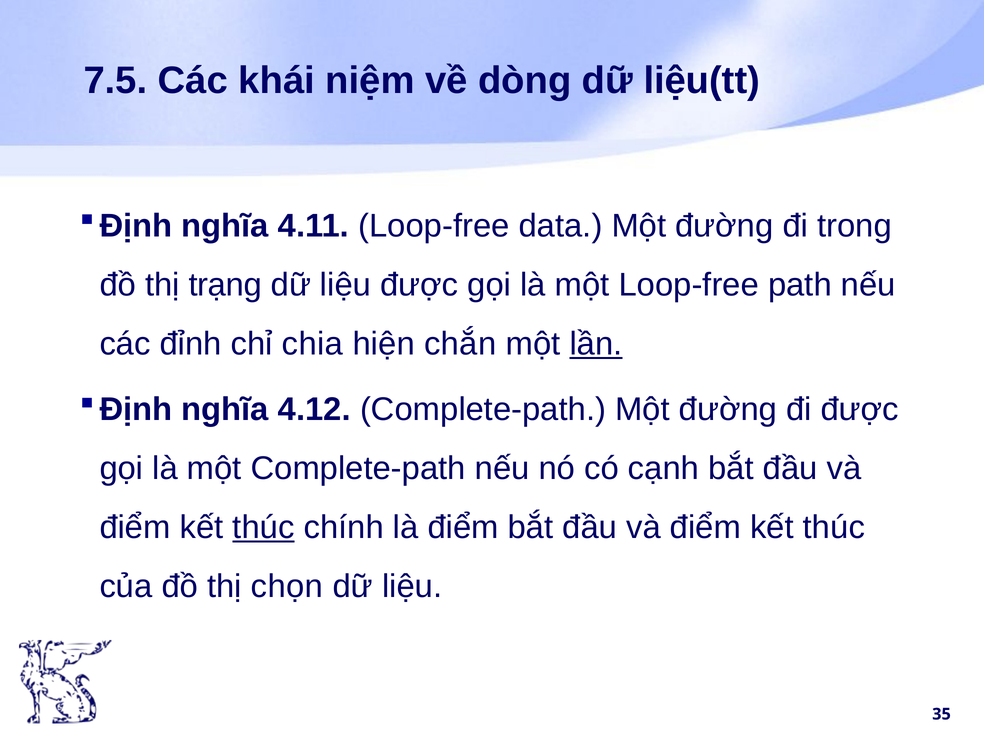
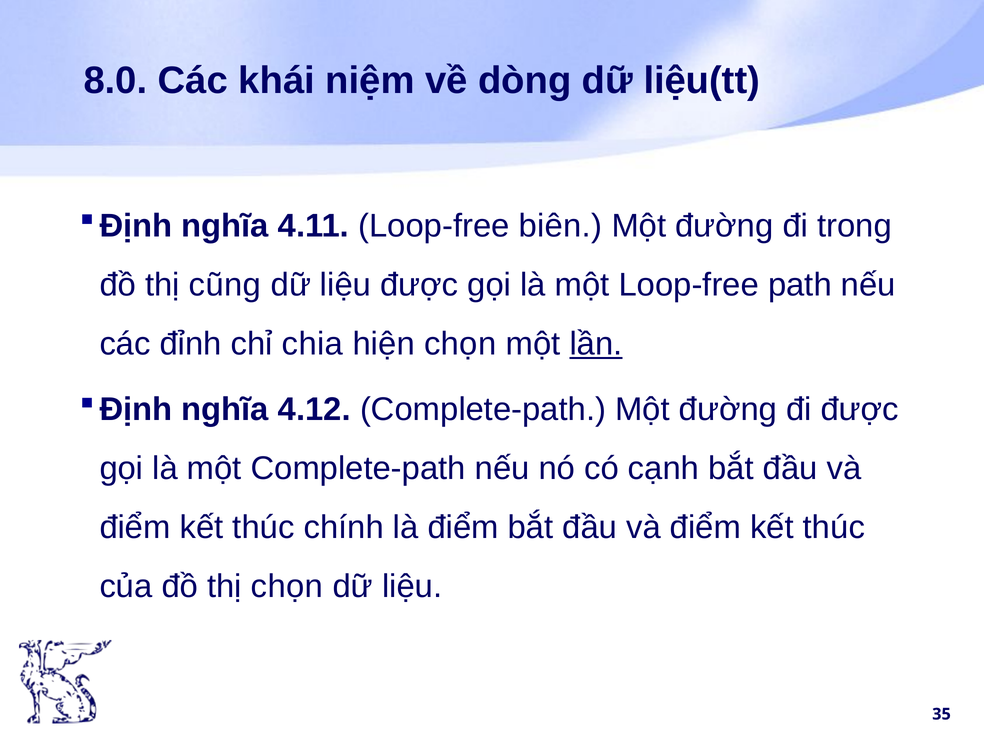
7.5: 7.5 -> 8.0
data: data -> biên
trạng: trạng -> cũng
hiện chắn: chắn -> chọn
thúc at (263, 528) underline: present -> none
